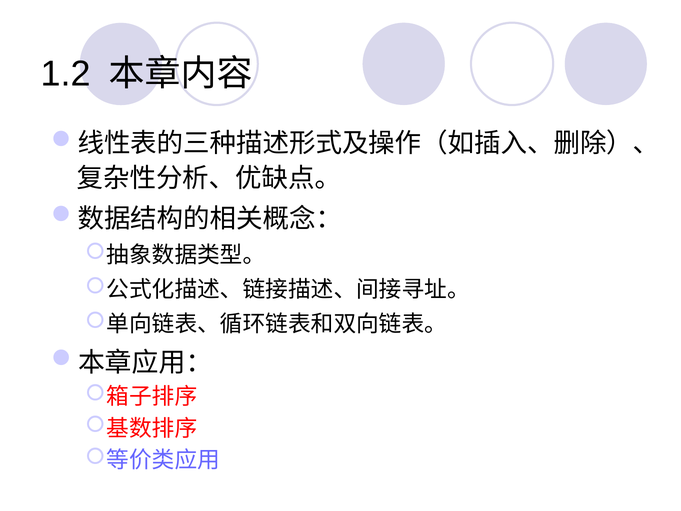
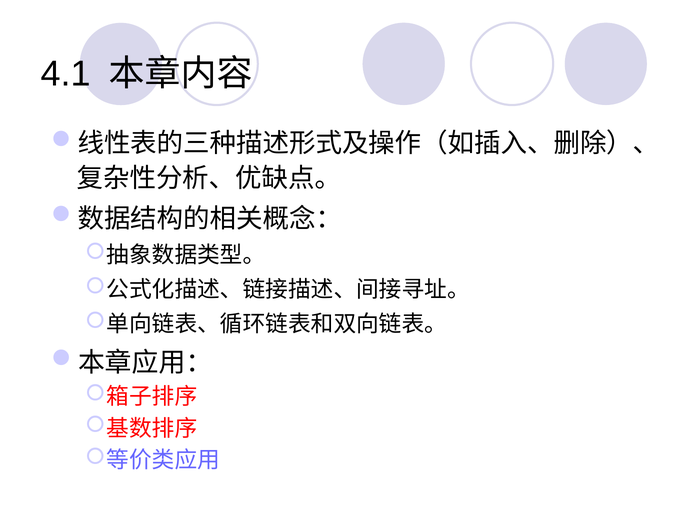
1.2: 1.2 -> 4.1
